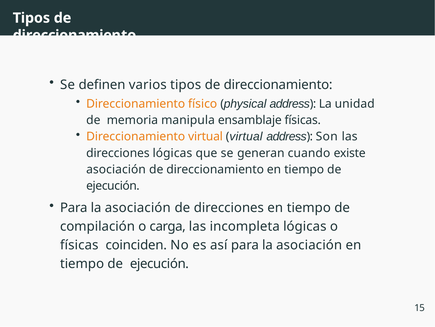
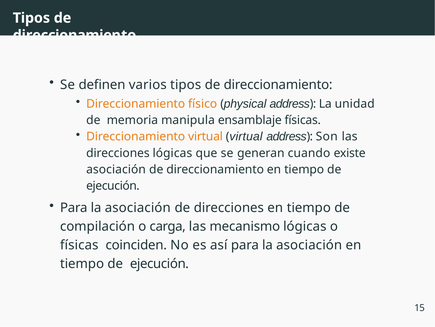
incompleta: incompleta -> mecanismo
